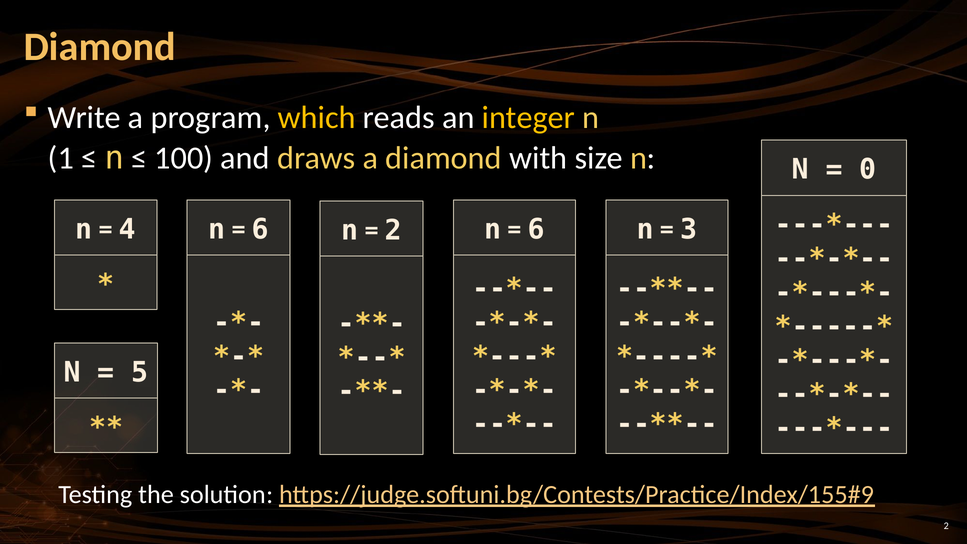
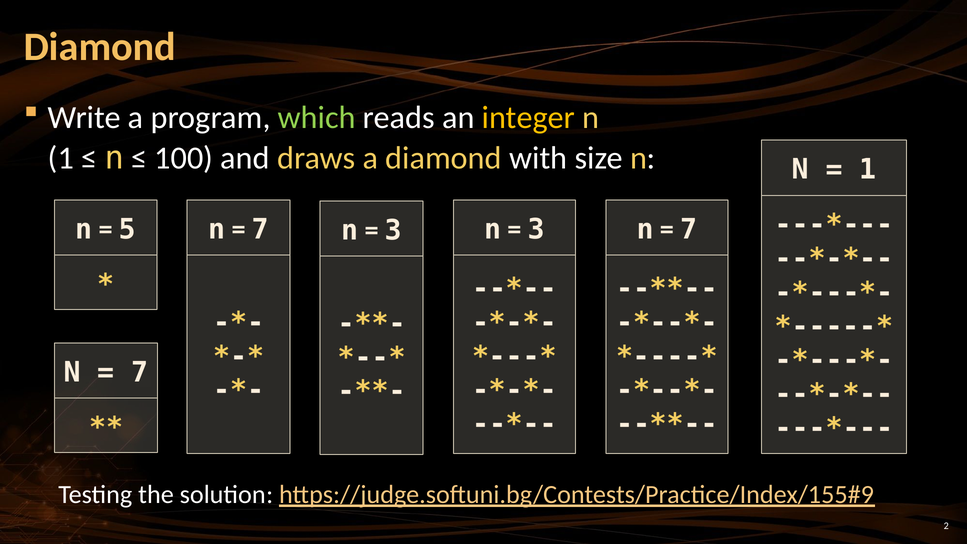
which colour: yellow -> light green
0 at (868, 170): 0 -> 1
4: 4 -> 5
6 at (260, 229): 6 -> 7
6 at (536, 229): 6 -> 3
3 at (689, 229): 3 -> 7
2 at (393, 230): 2 -> 3
5 at (140, 373): 5 -> 7
